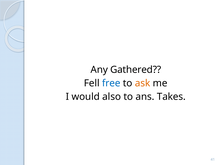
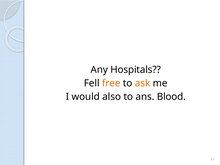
Gathered: Gathered -> Hospitals
free colour: blue -> orange
Takes: Takes -> Blood
